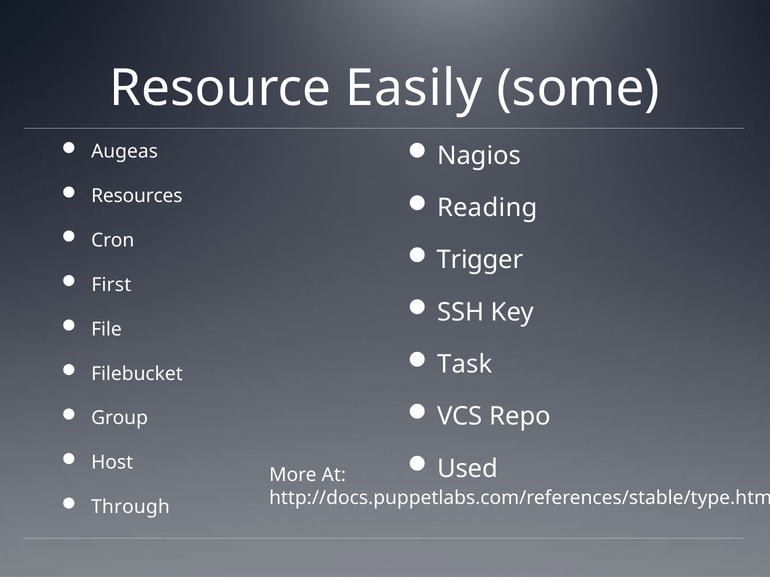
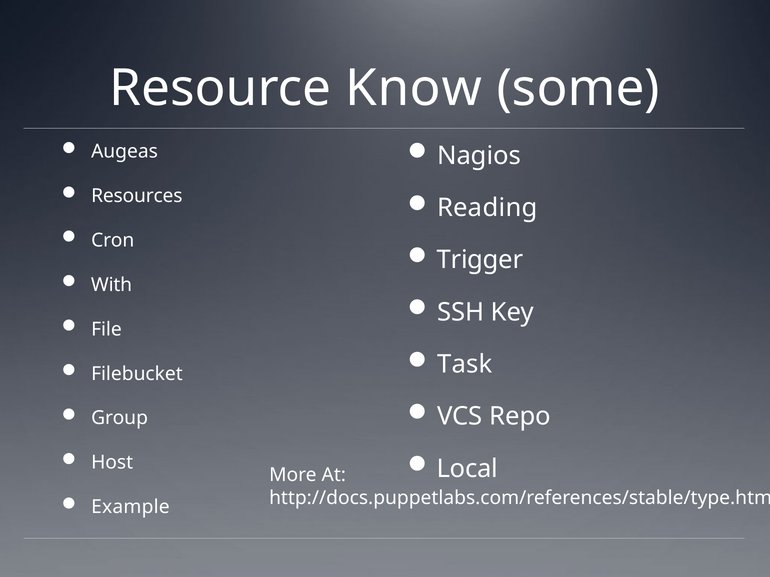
Easily: Easily -> Know
First: First -> With
Used: Used -> Local
Through: Through -> Example
